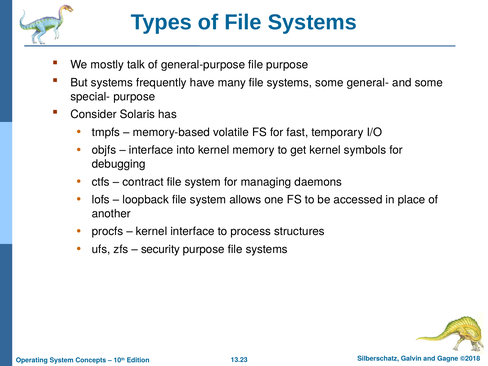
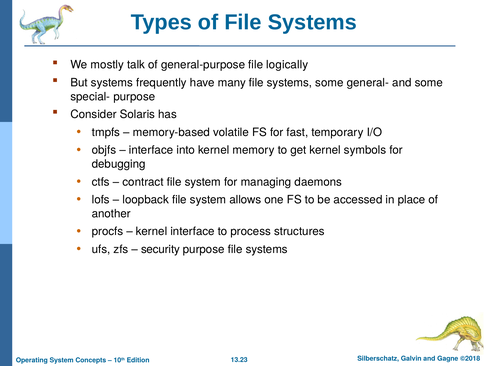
file purpose: purpose -> logically
